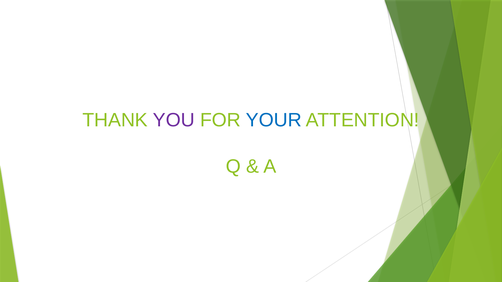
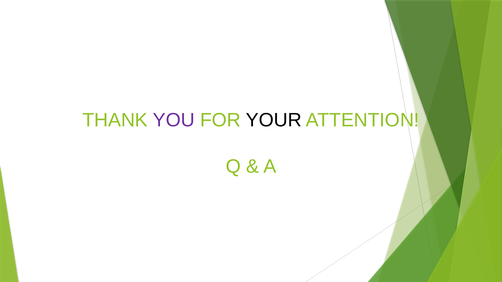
YOUR colour: blue -> black
